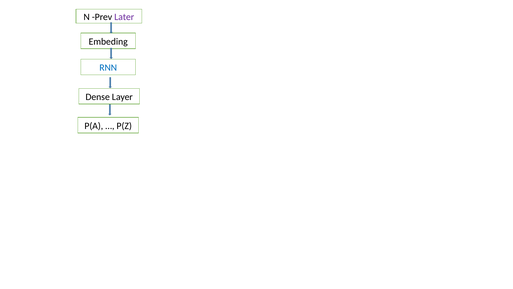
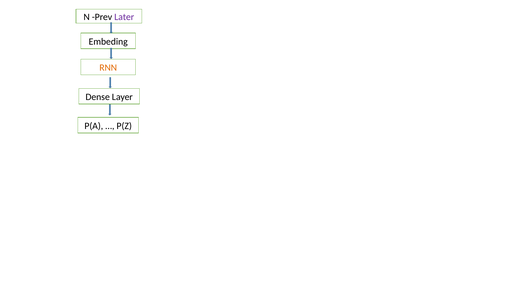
RNN colour: blue -> orange
